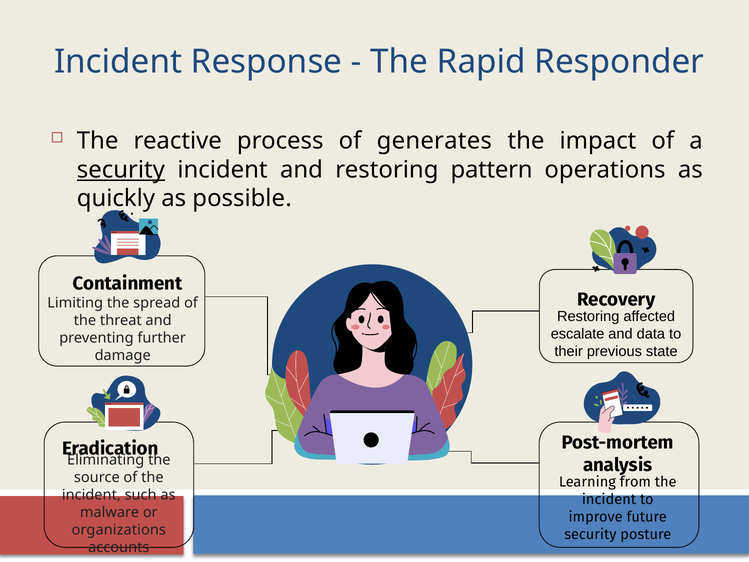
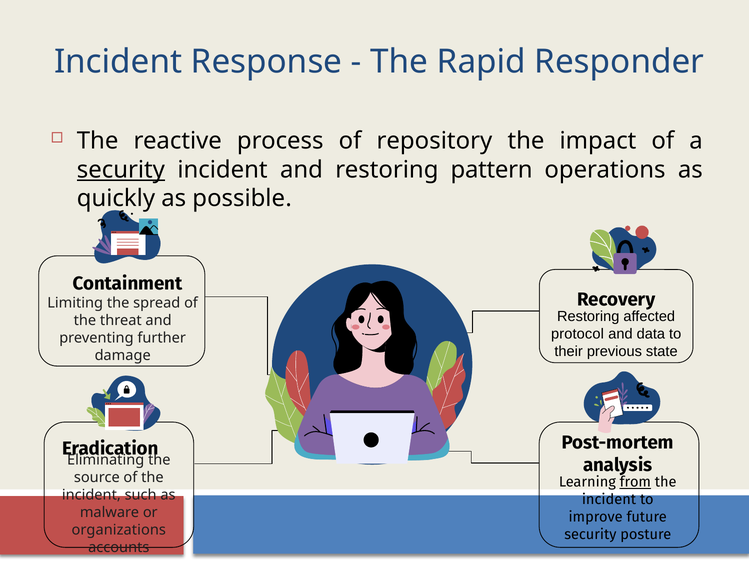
generates: generates -> repository
escalate: escalate -> protocol
from underline: none -> present
